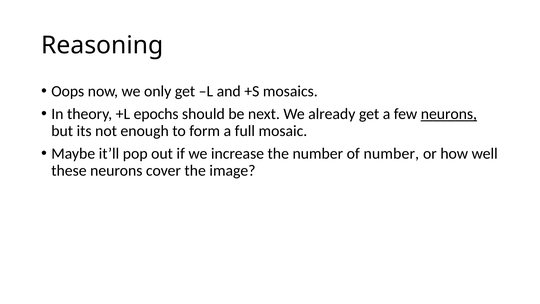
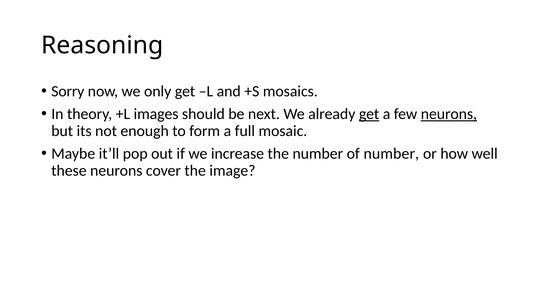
Oops: Oops -> Sorry
epochs: epochs -> images
get at (369, 114) underline: none -> present
